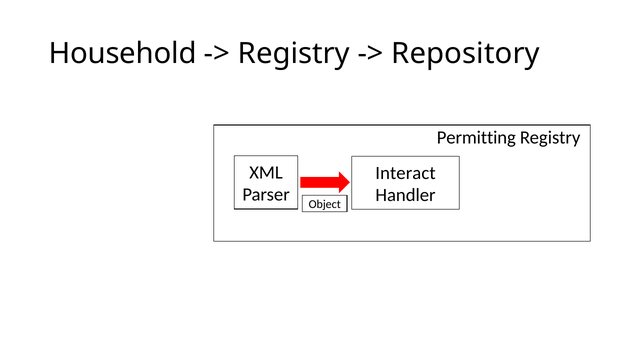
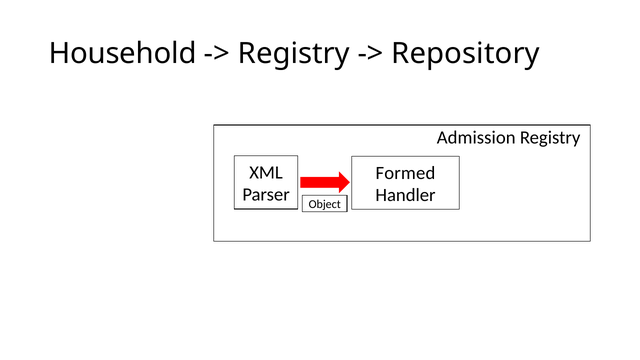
Permitting: Permitting -> Admission
Interact: Interact -> Formed
